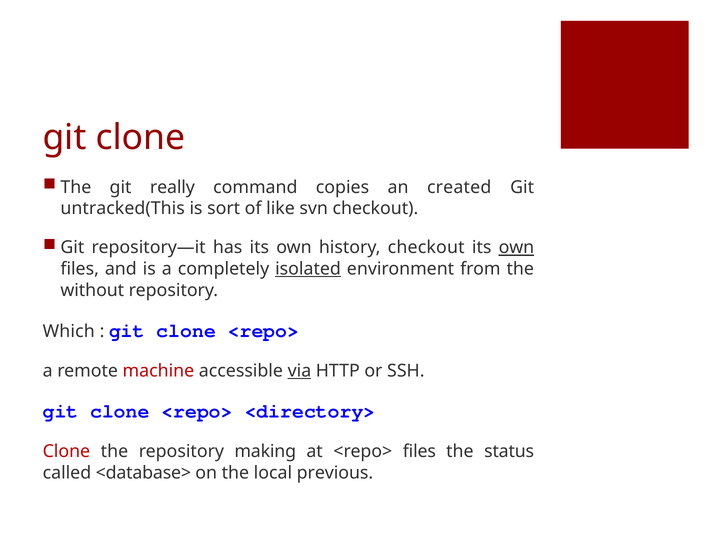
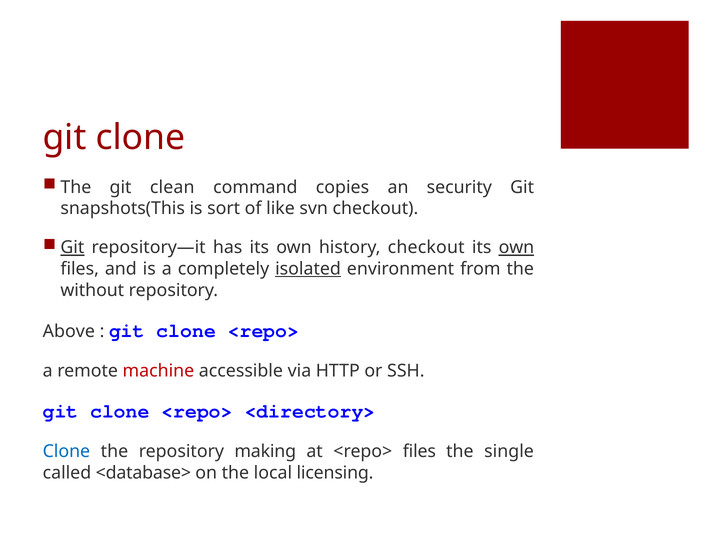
really: really -> clean
created: created -> security
untracked(This: untracked(This -> snapshots(This
Git at (72, 248) underline: none -> present
Which: Which -> Above
via underline: present -> none
Clone at (66, 452) colour: red -> blue
status: status -> single
previous: previous -> licensing
